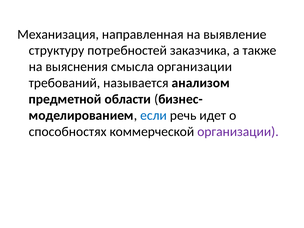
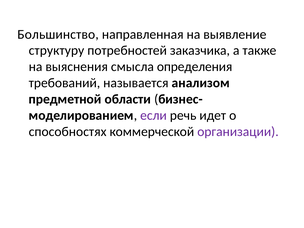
Механизация: Механизация -> Большинство
смысла организации: организации -> определения
если colour: blue -> purple
